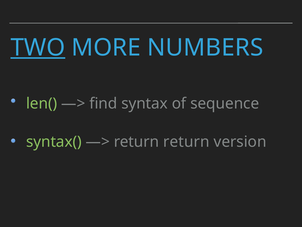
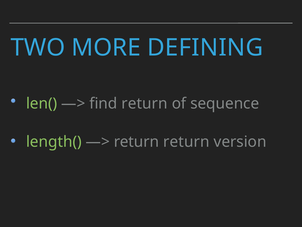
TWO underline: present -> none
NUMBERS: NUMBERS -> DEFINING
find syntax: syntax -> return
syntax(: syntax( -> length(
